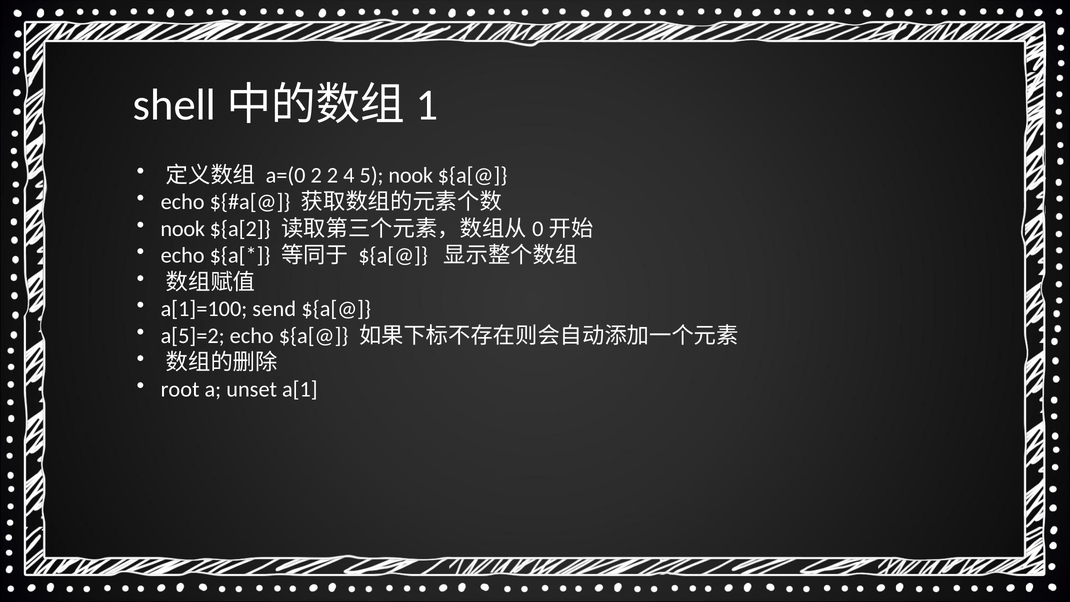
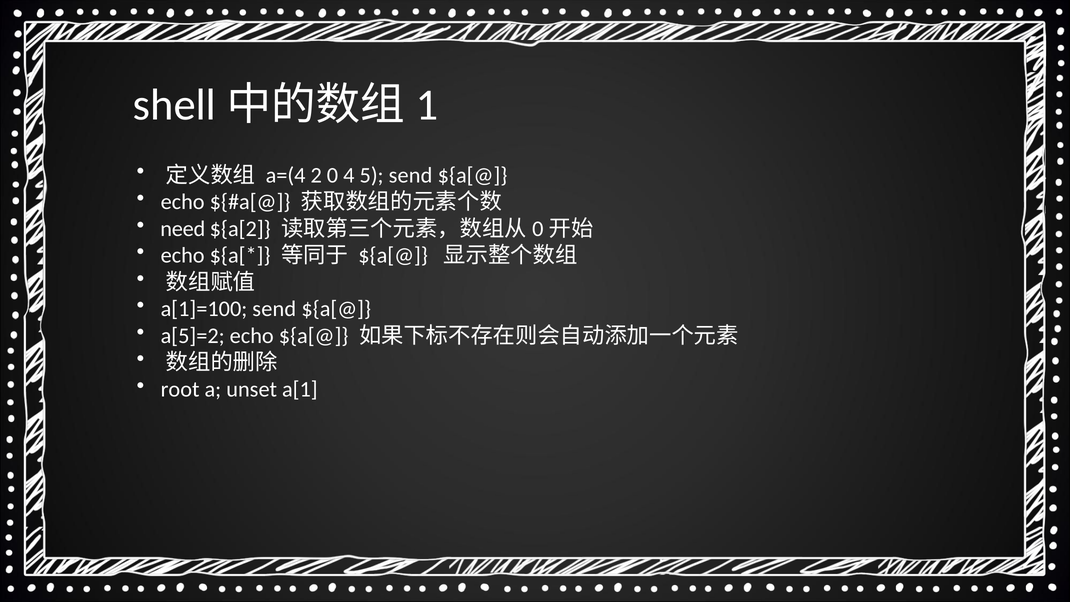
a=(0: a=(0 -> a=(4
2 2: 2 -> 0
5 nook: nook -> send
nook at (183, 229): nook -> need
